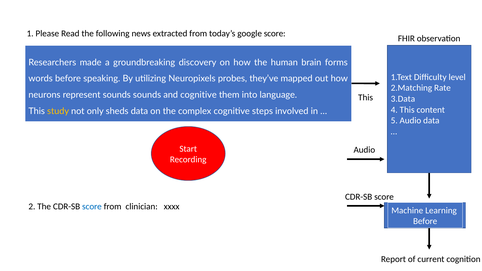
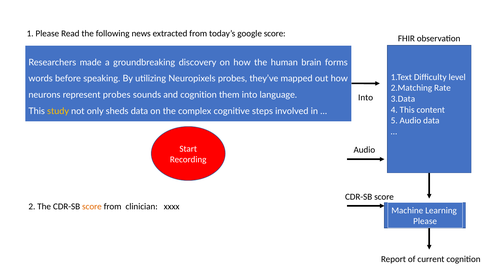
represent sounds: sounds -> probes
and cognitive: cognitive -> cognition
This at (366, 98): This -> Into
score at (92, 206) colour: blue -> orange
Before at (425, 221): Before -> Please
